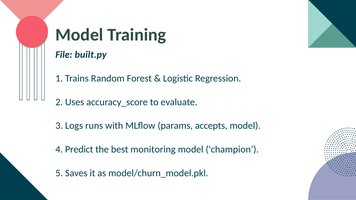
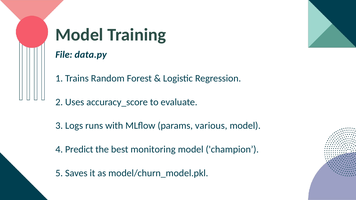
built.py: built.py -> data.py
accepts: accepts -> various
